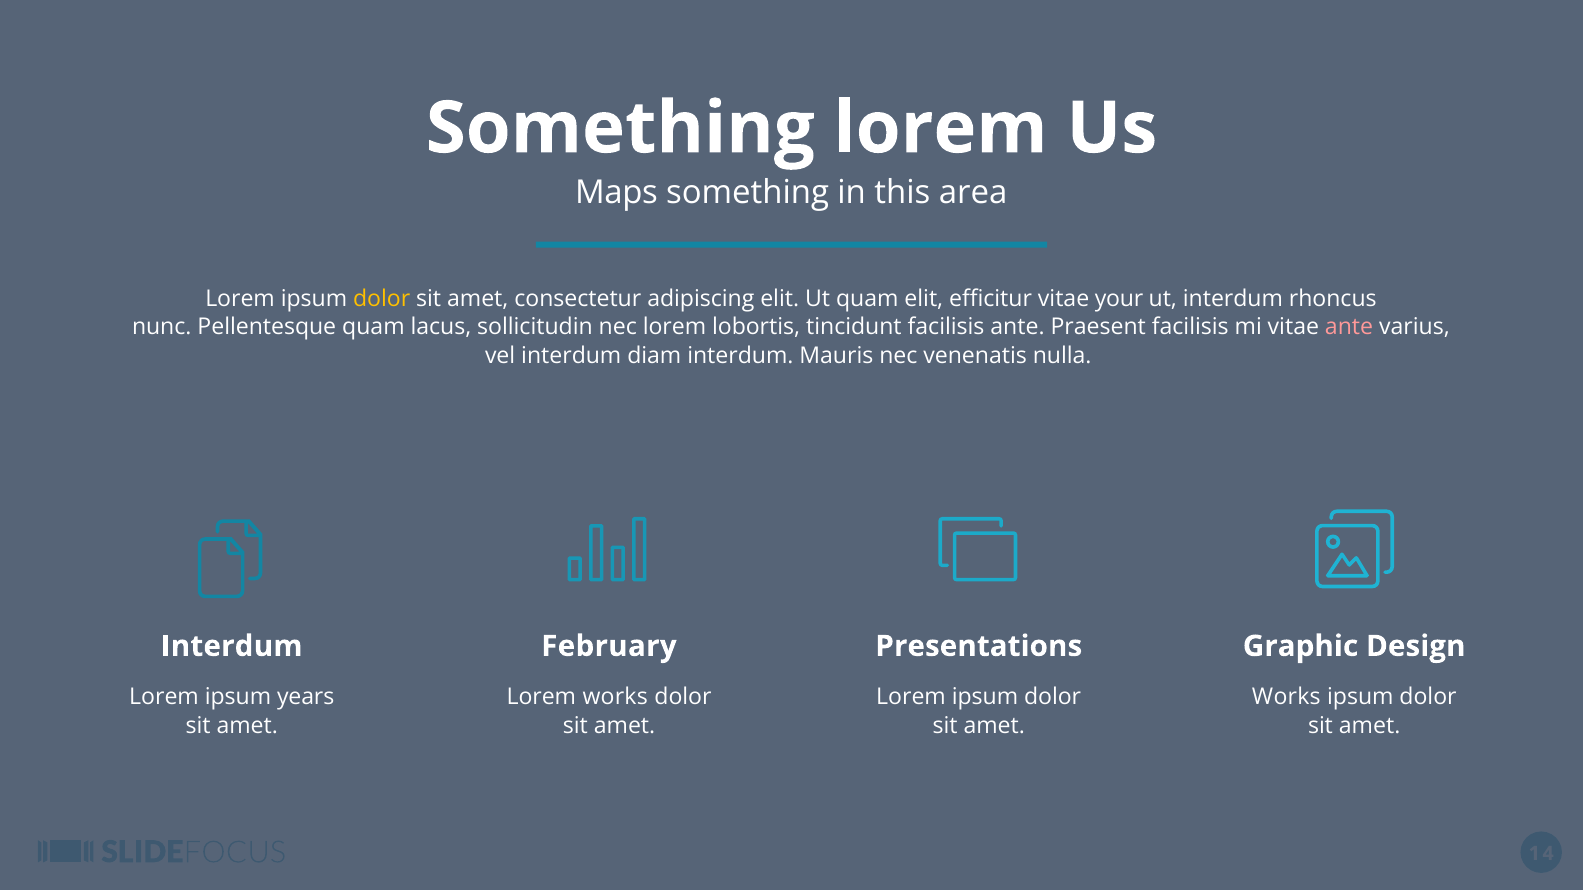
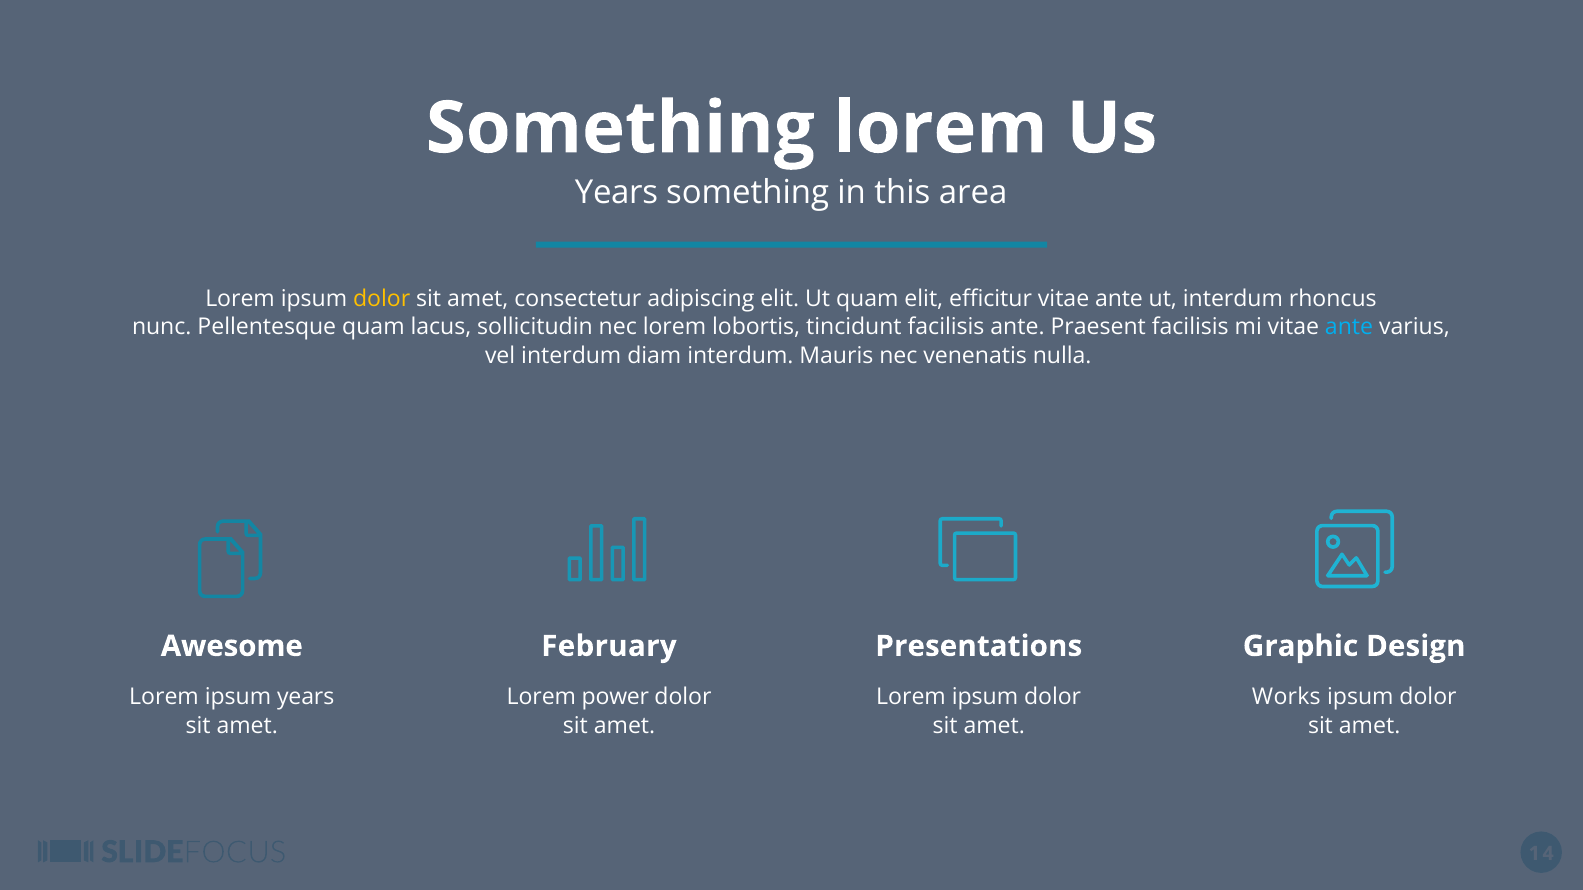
Maps at (616, 193): Maps -> Years
efficitur vitae your: your -> ante
ante at (1349, 328) colour: pink -> light blue
Interdum at (232, 647): Interdum -> Awesome
Lorem works: works -> power
